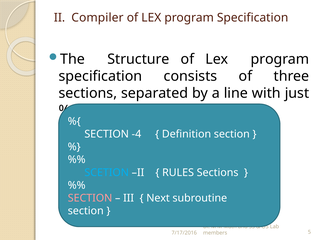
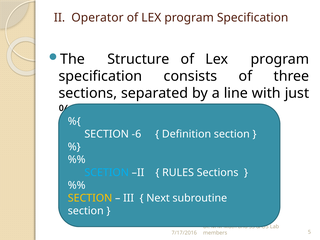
Compiler: Compiler -> Operator
-4: -4 -> -6
SECTION at (90, 198) colour: pink -> yellow
